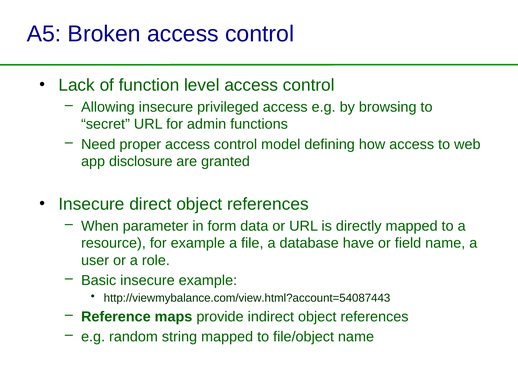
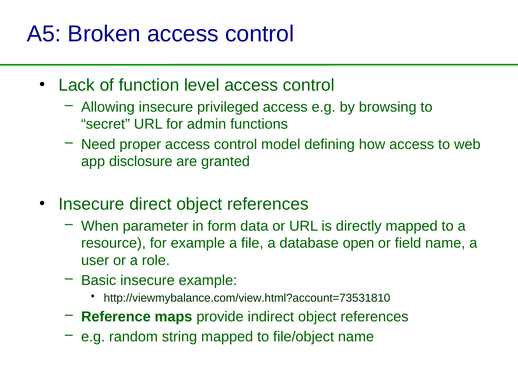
have: have -> open
http://viewmybalance.com/view.html?account=54087443: http://viewmybalance.com/view.html?account=54087443 -> http://viewmybalance.com/view.html?account=73531810
